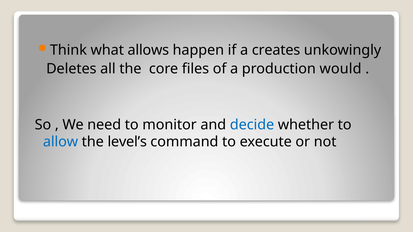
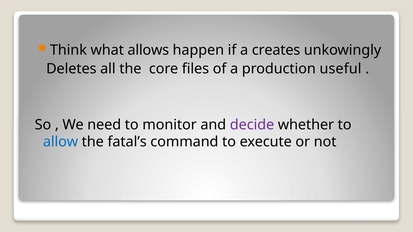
would: would -> useful
decide colour: blue -> purple
level’s: level’s -> fatal’s
